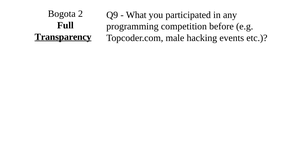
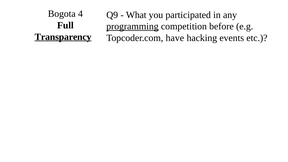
2: 2 -> 4
programming underline: none -> present
male: male -> have
